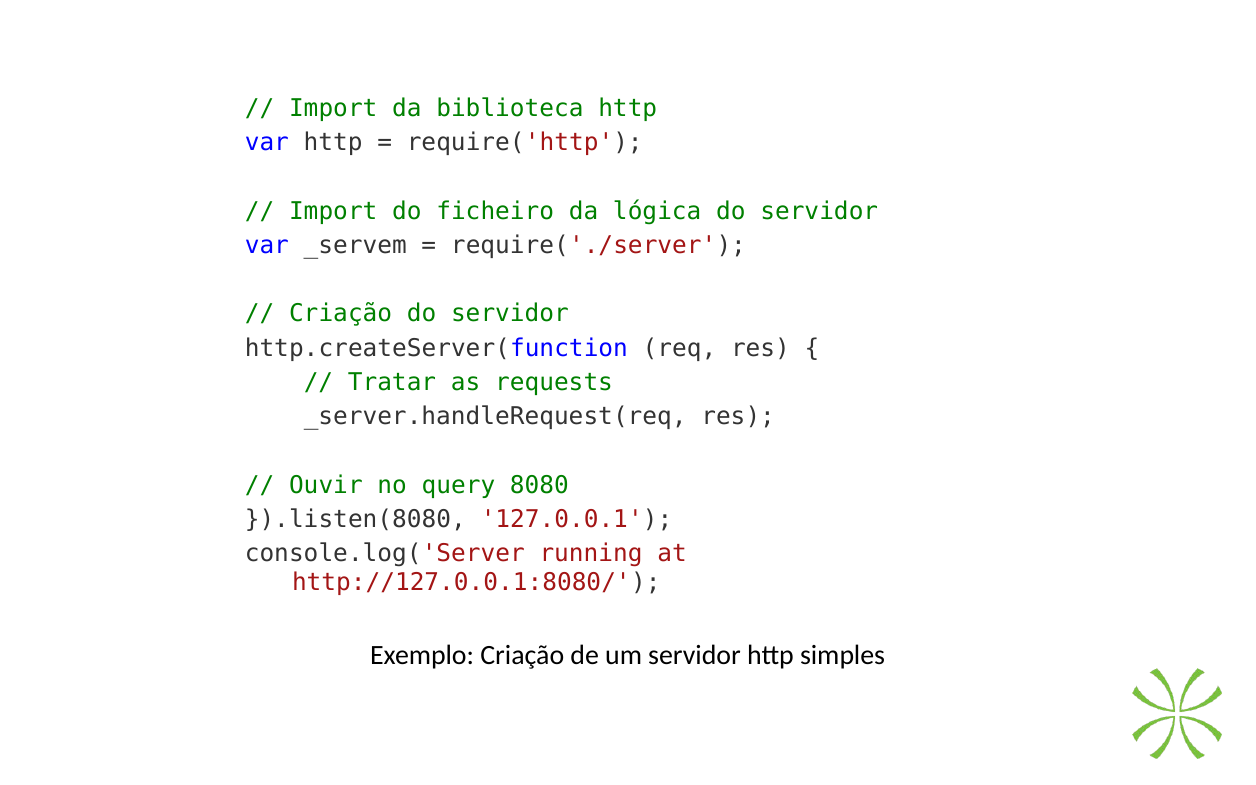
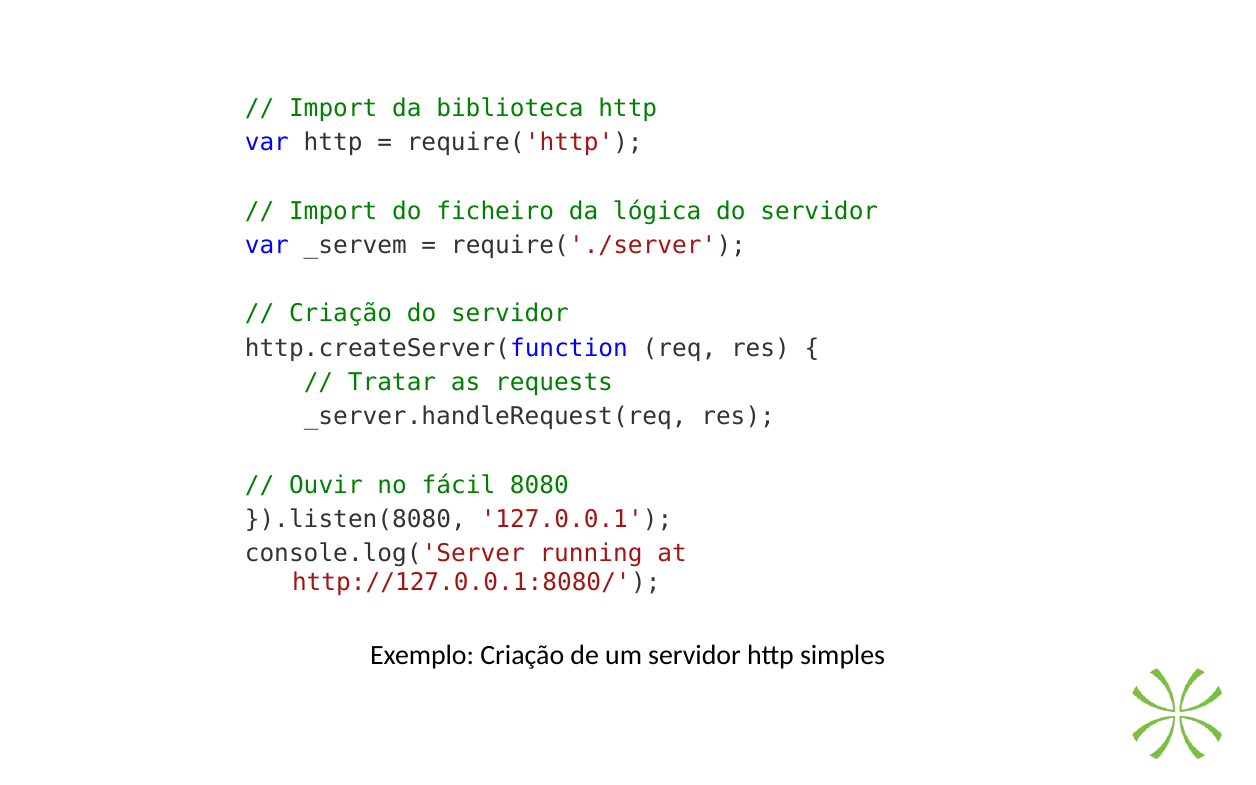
query: query -> fácil
